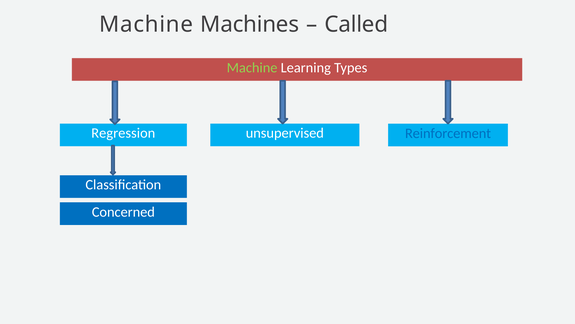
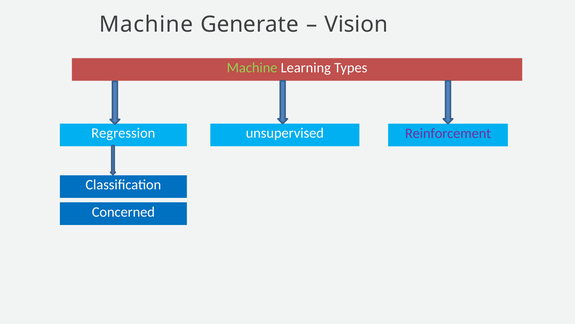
Machines: Machines -> Generate
Called: Called -> Vision
Reinforcement colour: blue -> purple
